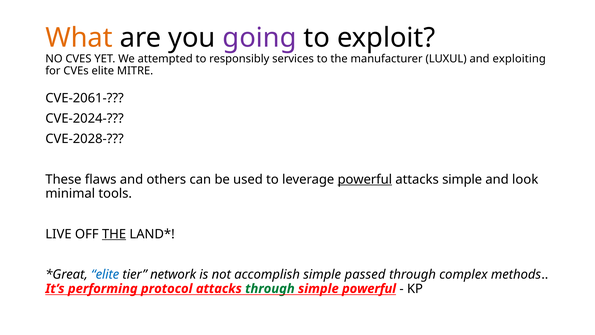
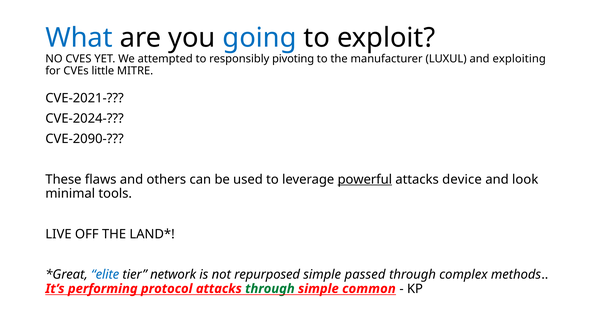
What colour: orange -> blue
going colour: purple -> blue
services: services -> pivoting
CVEs elite: elite -> little
CVE-2061-: CVE-2061- -> CVE-2021-
CVE-2028-: CVE-2028- -> CVE-2090-
attacks simple: simple -> device
THE at (114, 234) underline: present -> none
accomplish: accomplish -> repurposed
simple powerful: powerful -> common
